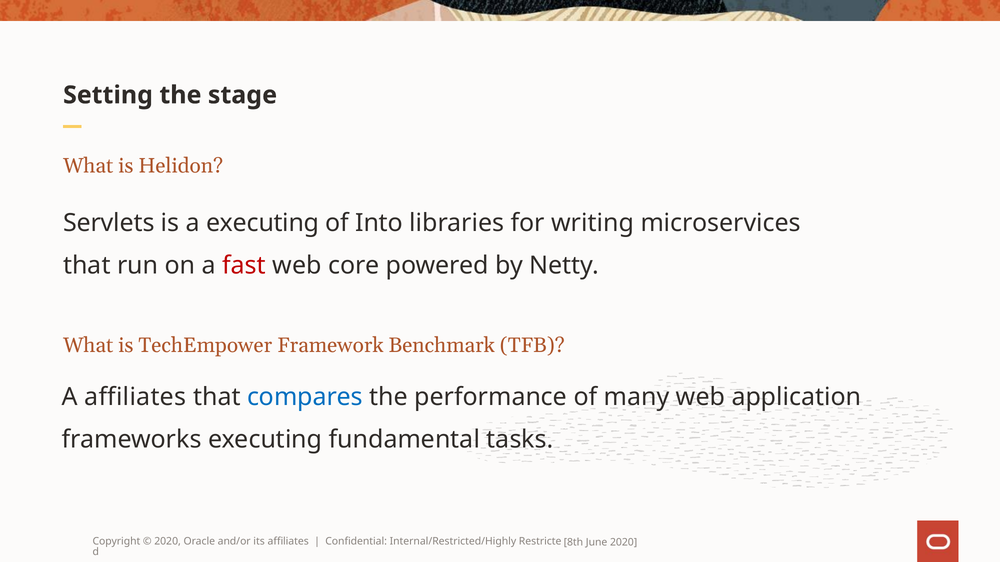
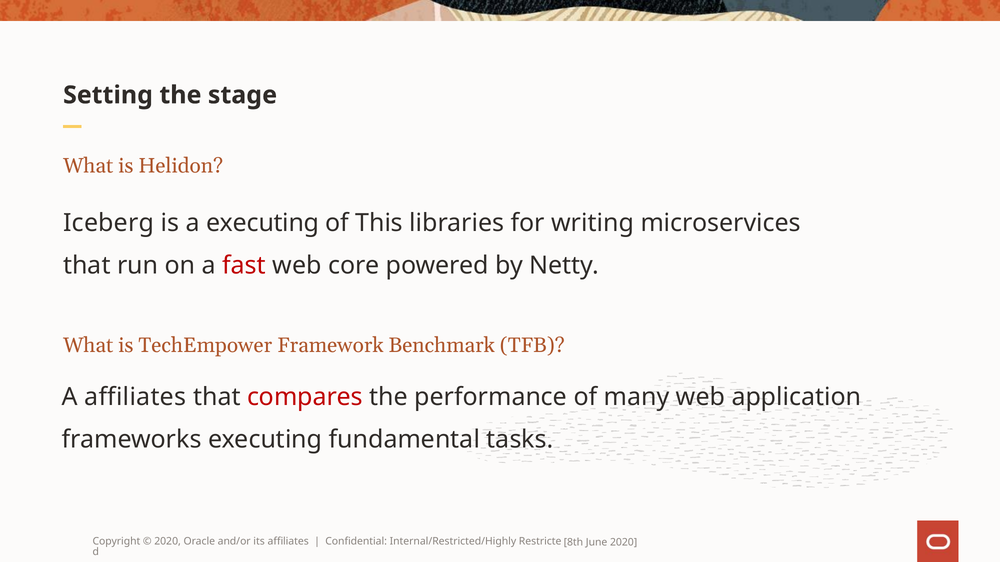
Servlets: Servlets -> Iceberg
Into: Into -> This
compares colour: blue -> red
